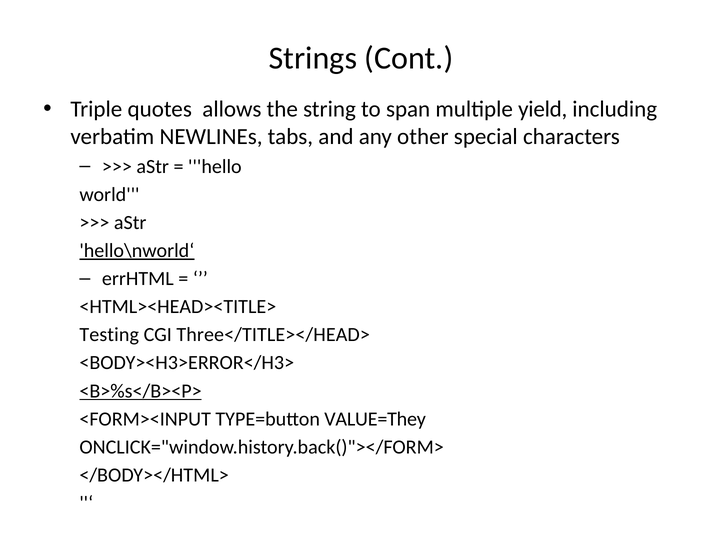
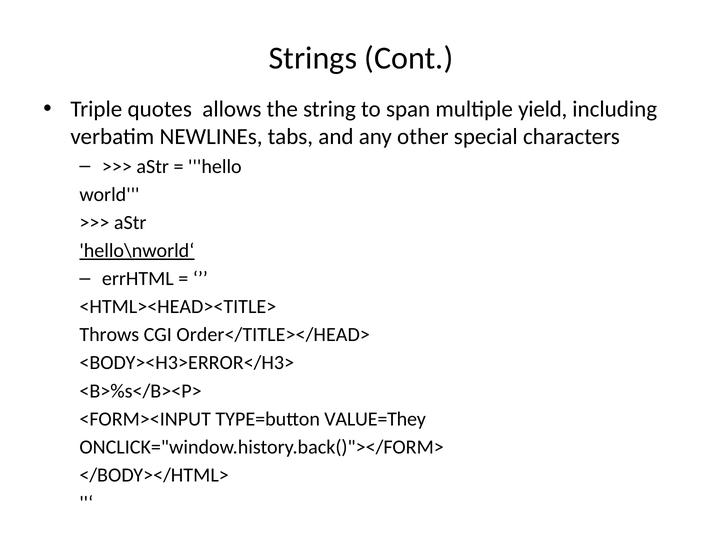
Testing: Testing -> Throws
Three</TITLE></HEAD>: Three</TITLE></HEAD> -> Order</TITLE></HEAD>
<B>%s</B><P> underline: present -> none
